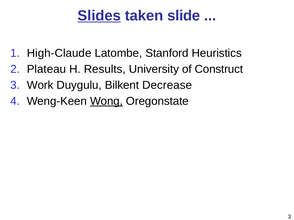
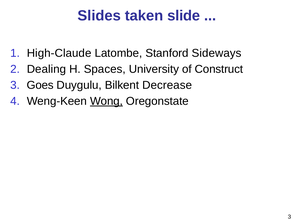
Slides underline: present -> none
Heuristics: Heuristics -> Sideways
Plateau: Plateau -> Dealing
Results: Results -> Spaces
Work: Work -> Goes
